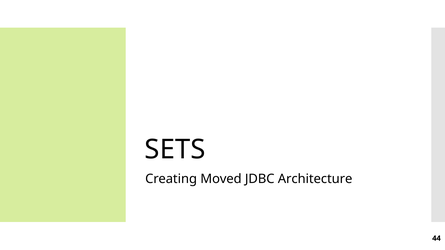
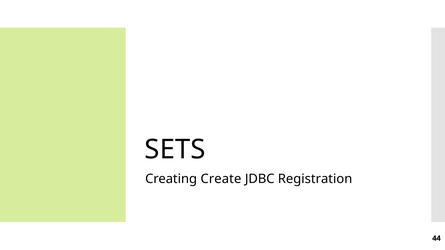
Moved: Moved -> Create
Architecture: Architecture -> Registration
